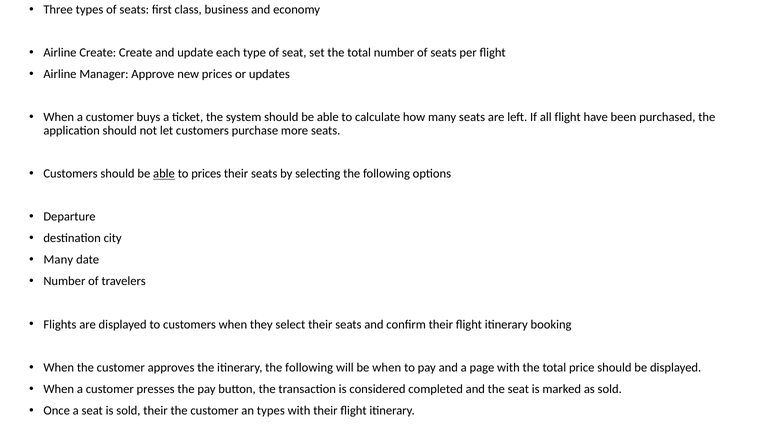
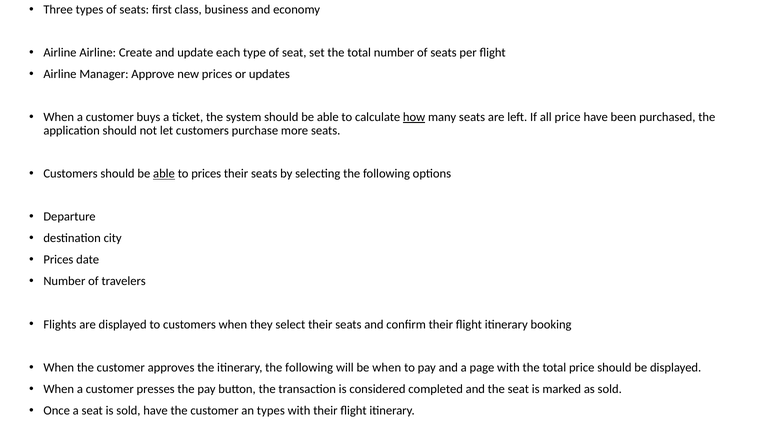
Airline Create: Create -> Airline
how underline: none -> present
all flight: flight -> price
Many at (58, 260): Many -> Prices
sold their: their -> have
